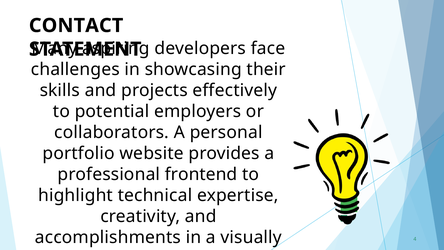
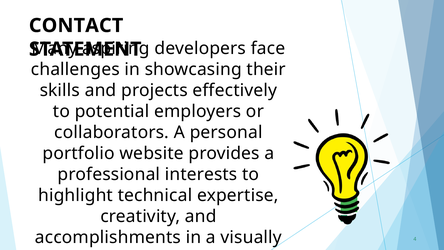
frontend: frontend -> interests
